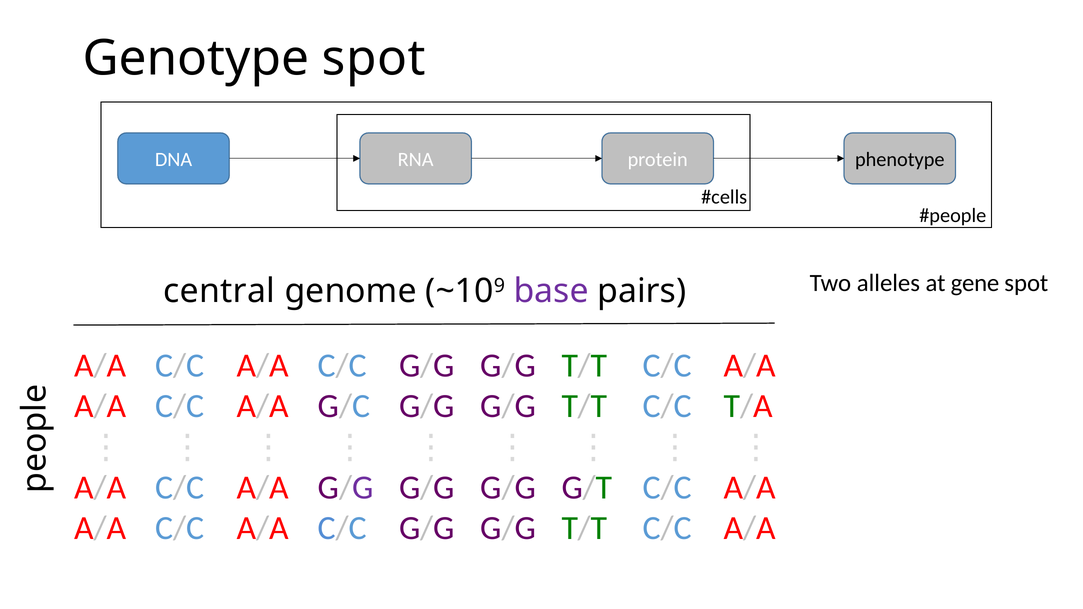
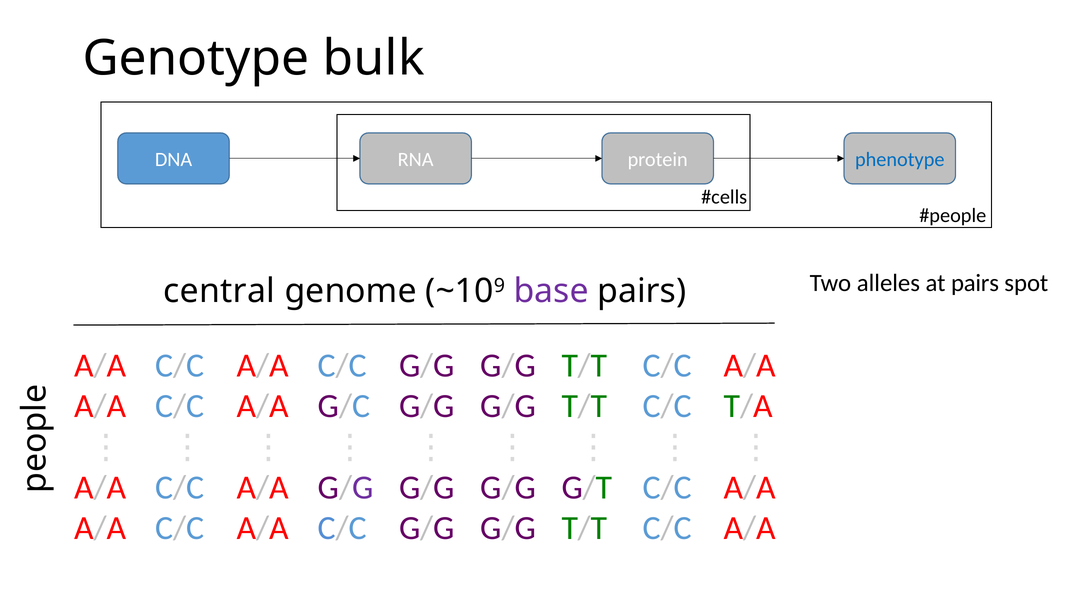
Genotype spot: spot -> bulk
phenotype colour: black -> blue
at gene: gene -> pairs
